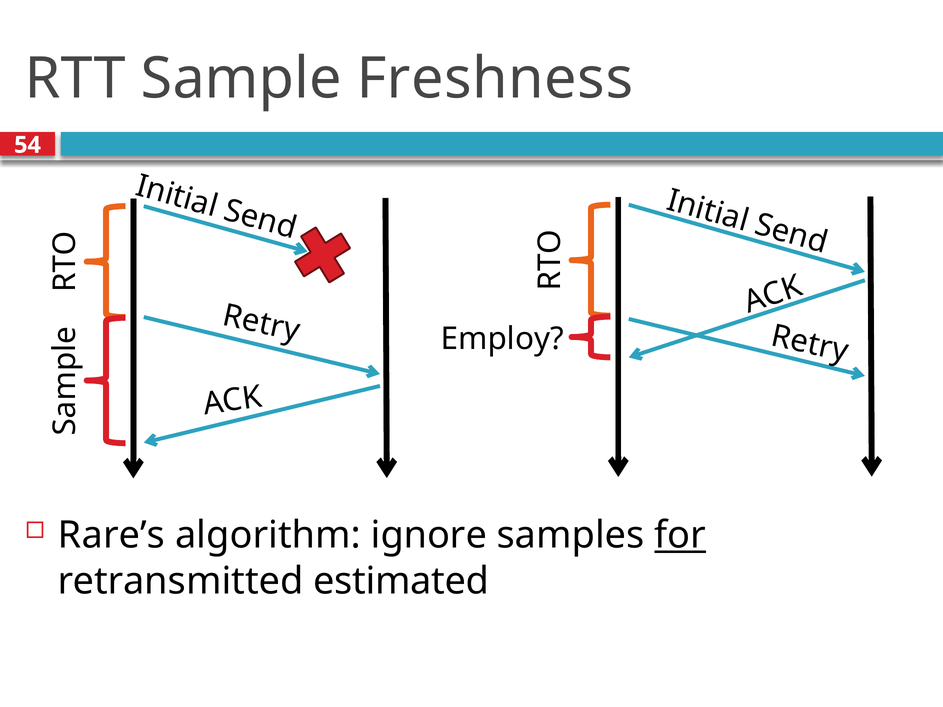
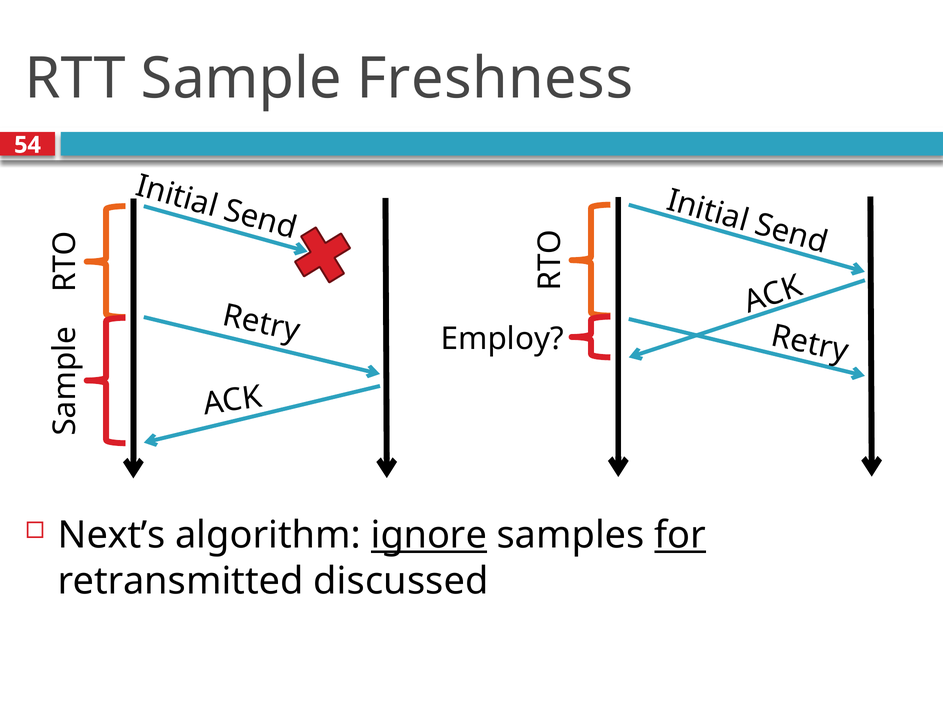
Rare’s: Rare’s -> Next’s
ignore underline: none -> present
estimated: estimated -> discussed
